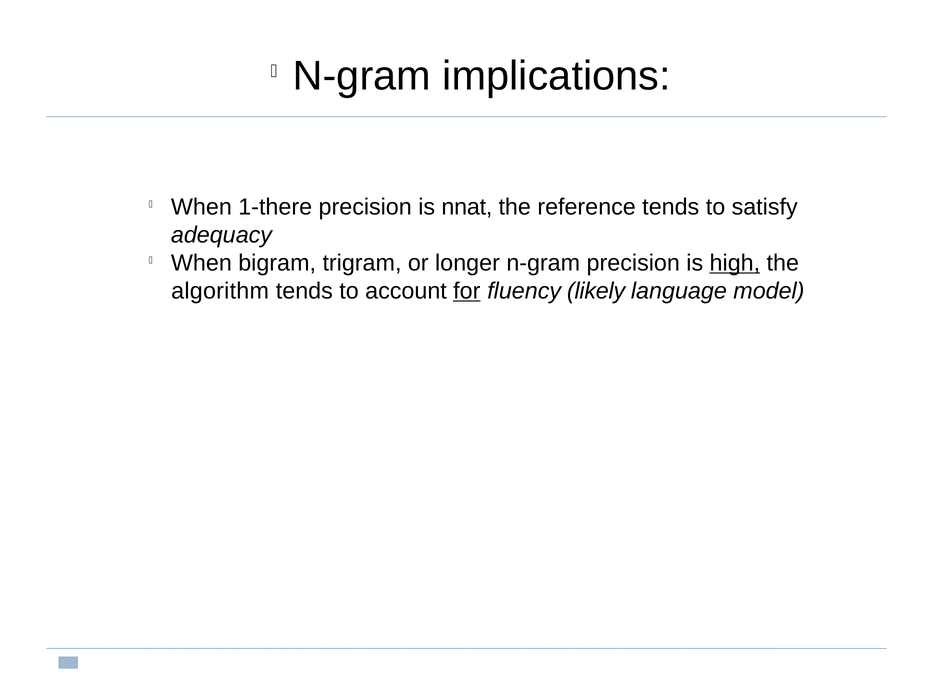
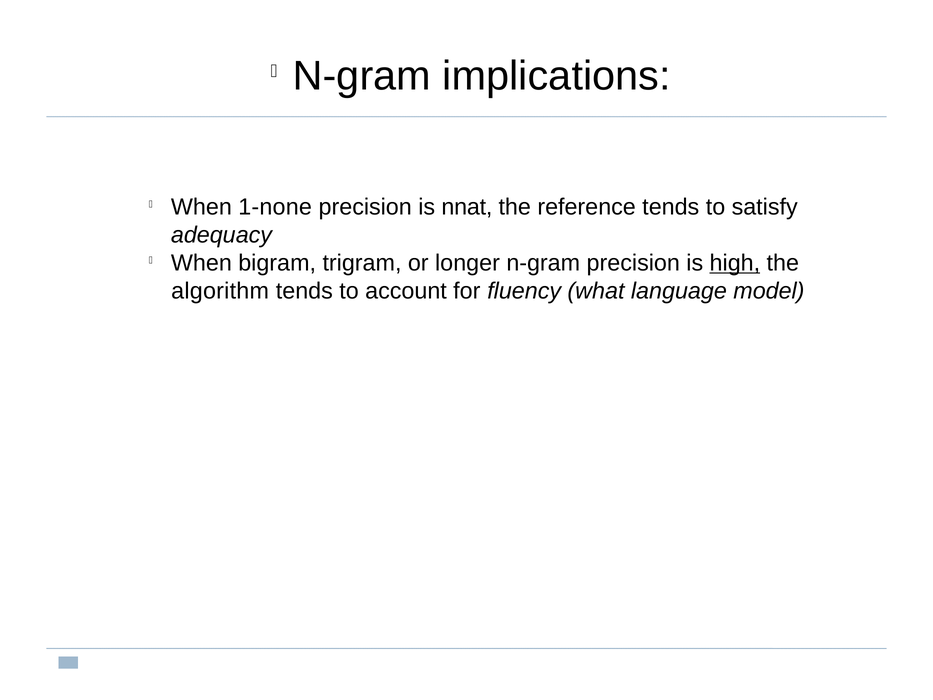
1-there: 1-there -> 1-none
for underline: present -> none
likely: likely -> what
